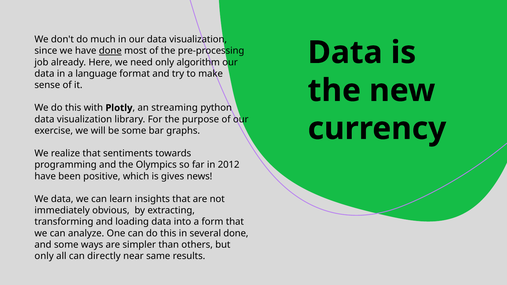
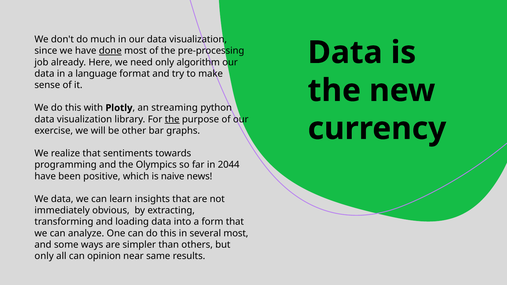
the at (172, 119) underline: none -> present
be some: some -> other
2012: 2012 -> 2044
gives: gives -> naive
several done: done -> most
directly: directly -> opinion
